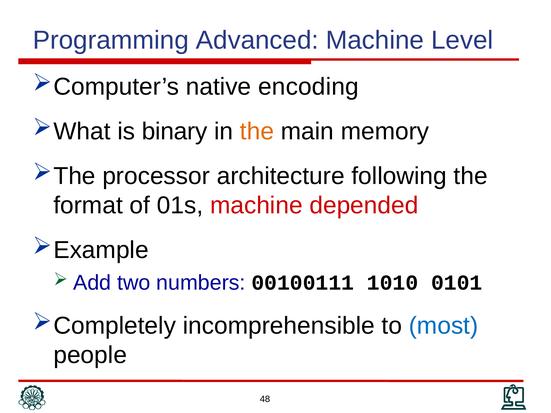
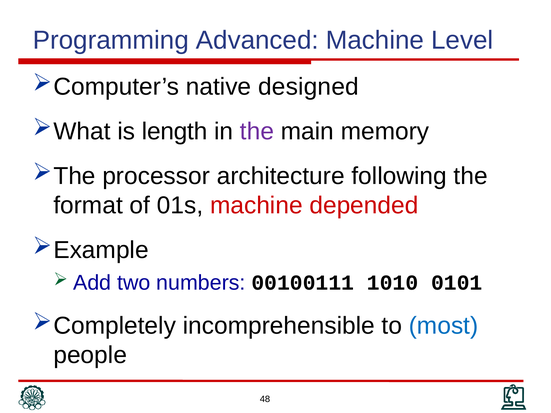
encoding: encoding -> designed
binary: binary -> length
the at (257, 131) colour: orange -> purple
